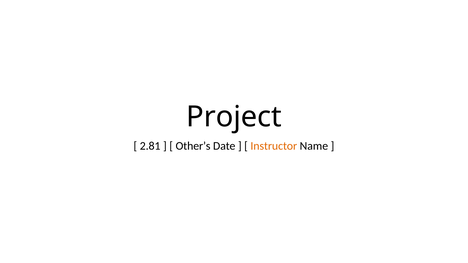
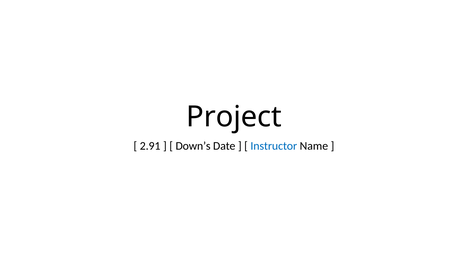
2.81: 2.81 -> 2.91
Other’s: Other’s -> Down’s
Instructor colour: orange -> blue
